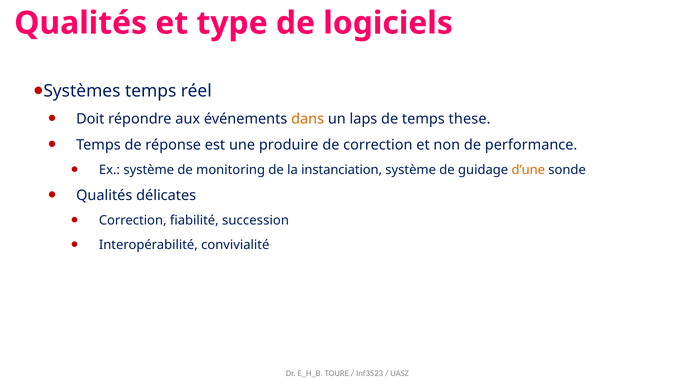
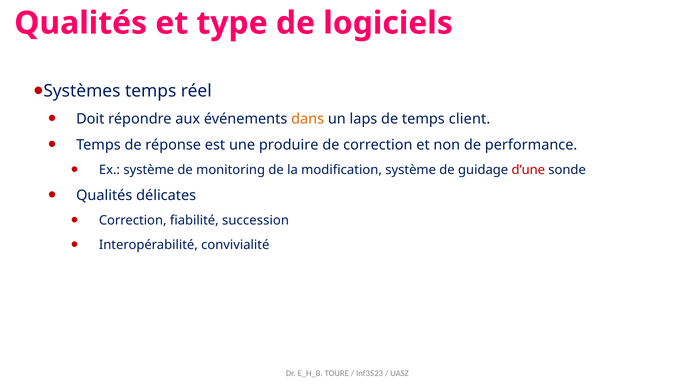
these: these -> client
instanciation: instanciation -> modification
d’une colour: orange -> red
